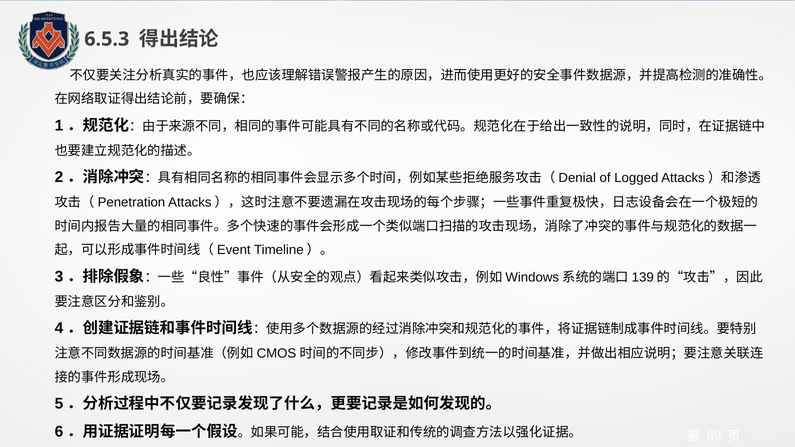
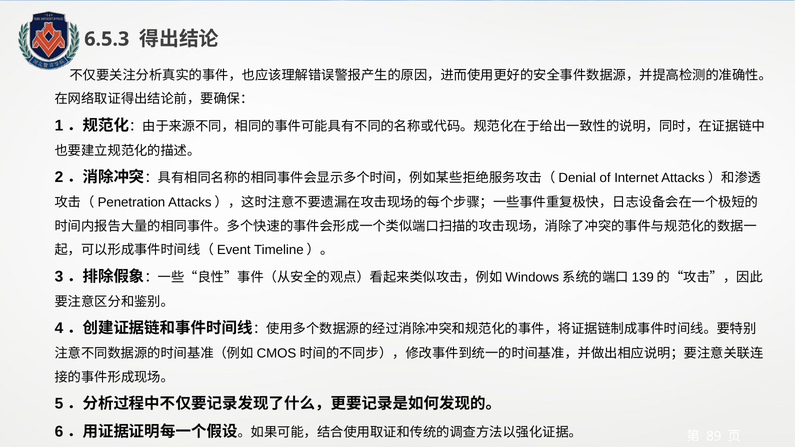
Logged: Logged -> Internet
